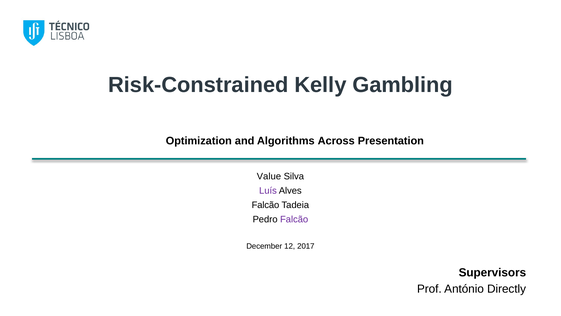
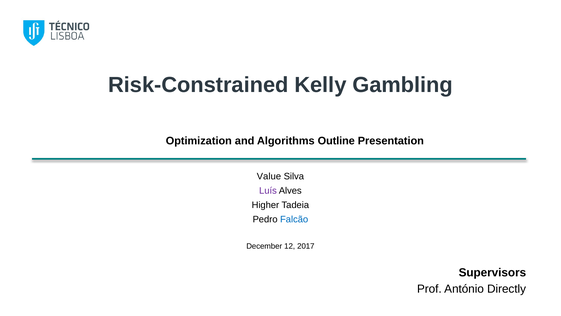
Across: Across -> Outline
Falcão at (265, 205): Falcão -> Higher
Falcão at (294, 219) colour: purple -> blue
